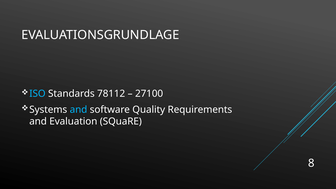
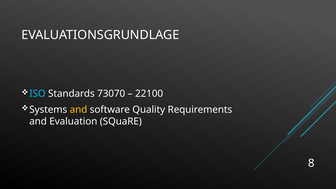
78112: 78112 -> 73070
27100: 27100 -> 22100
and at (78, 110) colour: light blue -> yellow
